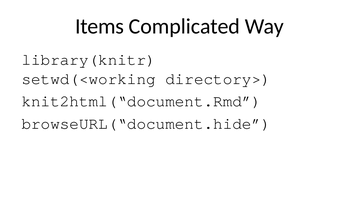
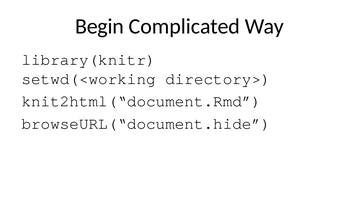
Items: Items -> Begin
